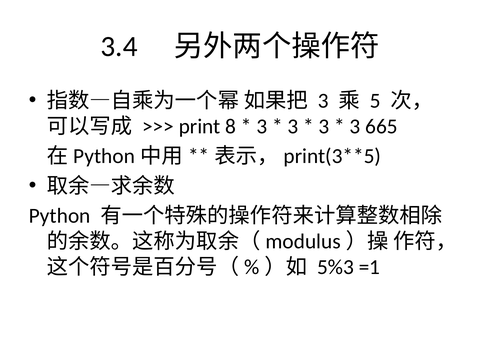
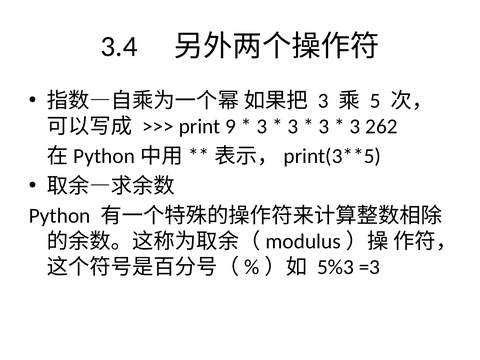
8: 8 -> 9
665: 665 -> 262
=1: =1 -> =3
